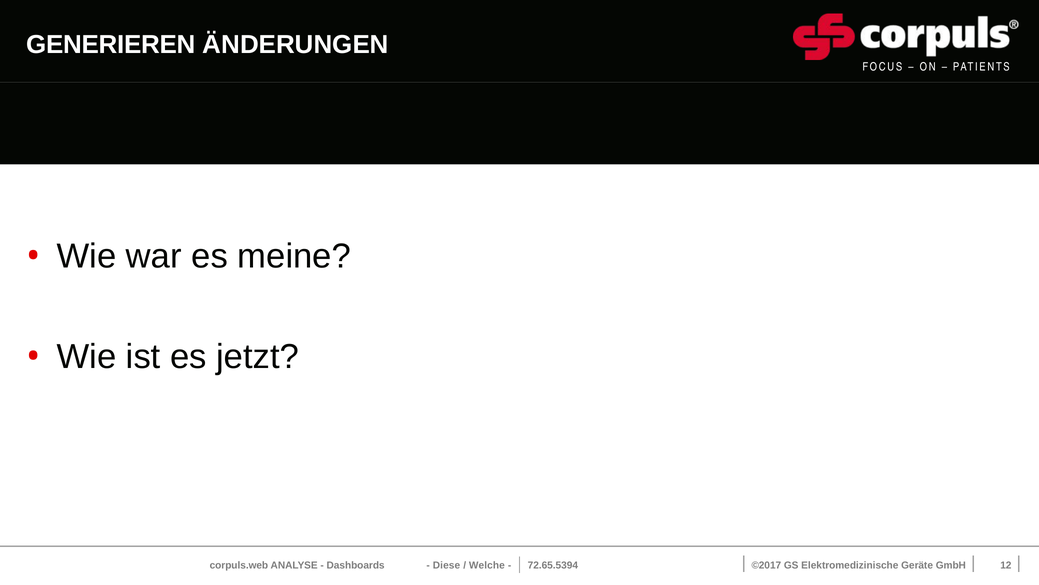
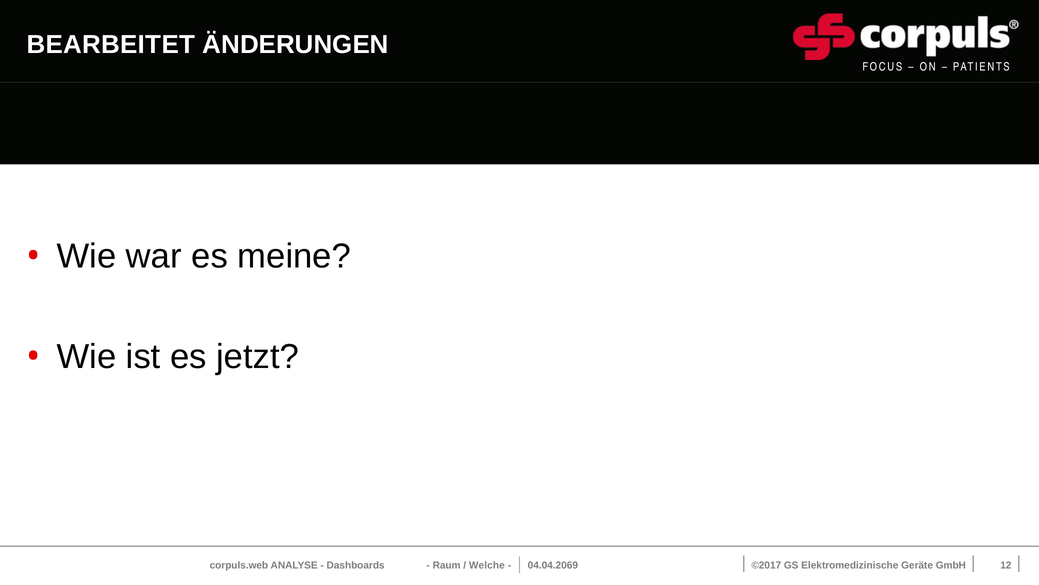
GENERIEREN: GENERIEREN -> BEARBEITET
Diese: Diese -> Raum
72.65.5394: 72.65.5394 -> 04.04.2069
